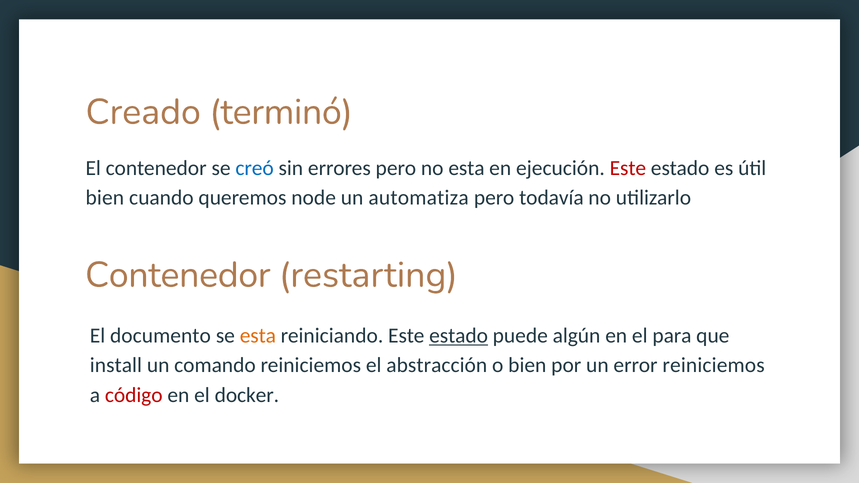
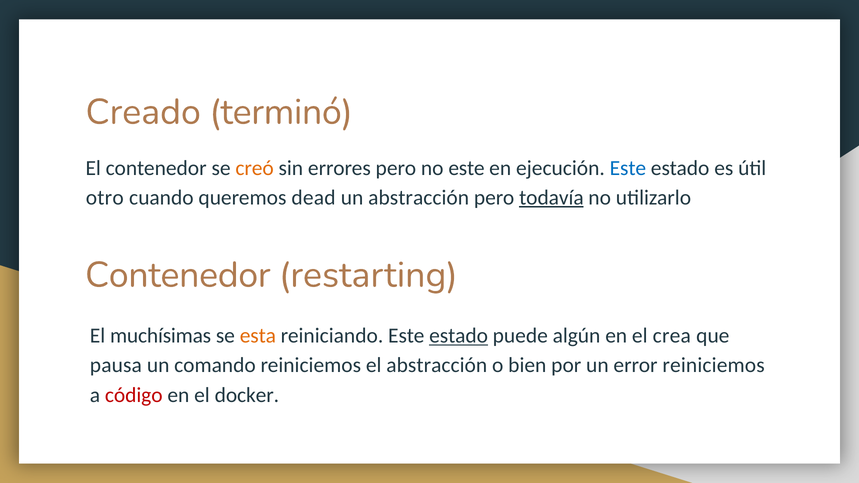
creó colour: blue -> orange
no esta: esta -> este
Este at (628, 168) colour: red -> blue
bien at (105, 198): bien -> otro
node: node -> dead
un automatiza: automatiza -> abstracción
todavía underline: none -> present
documento: documento -> muchísimas
para: para -> crea
install: install -> pausa
